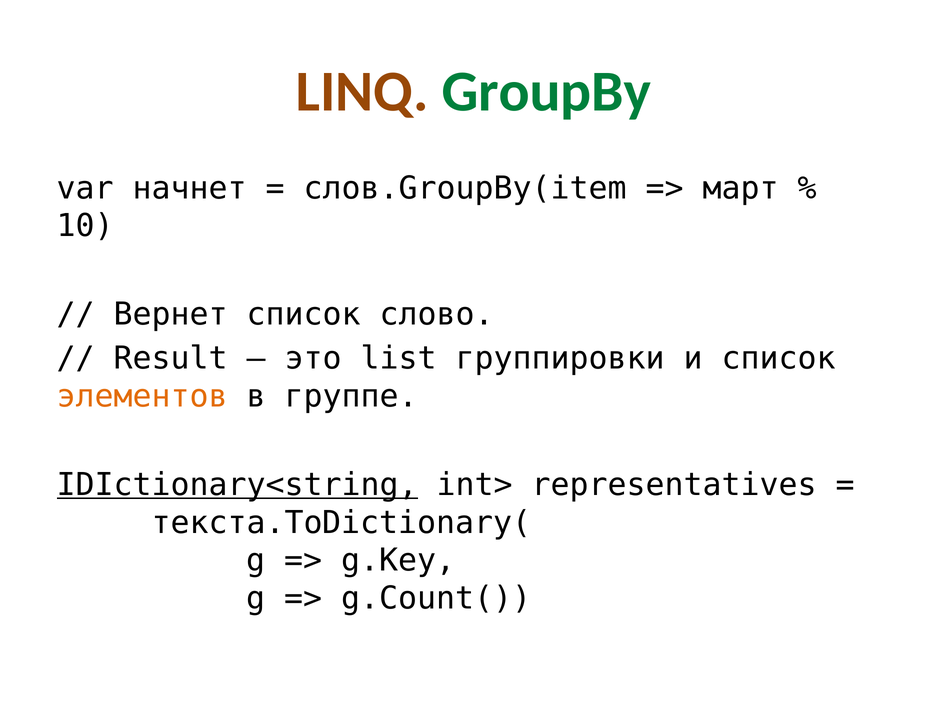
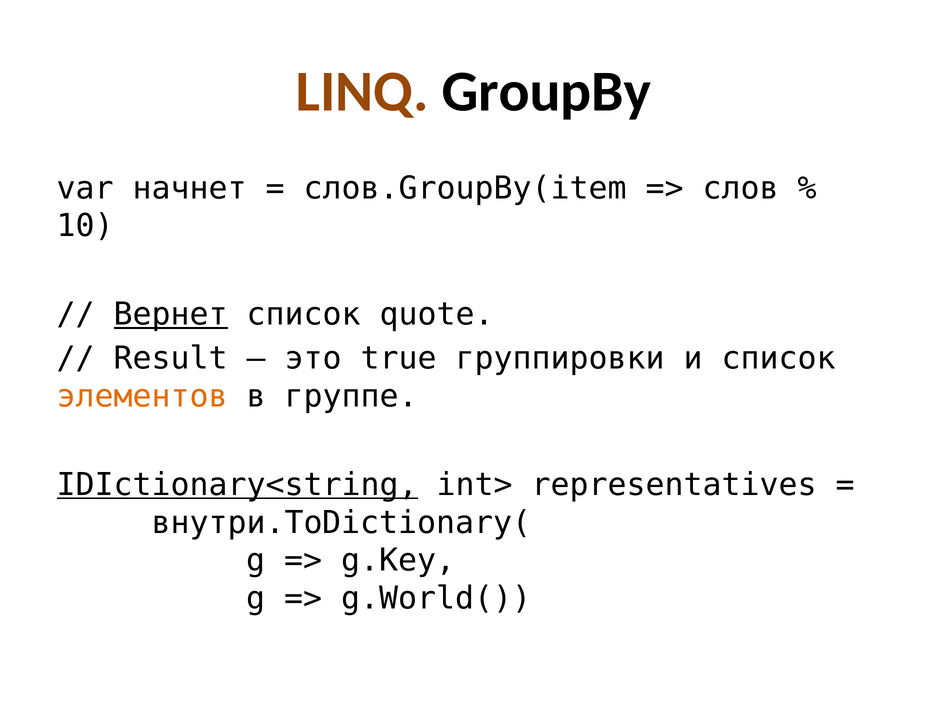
GroupBy colour: green -> black
март: март -> слов
Вернет underline: none -> present
слово: слово -> quote
list: list -> true
текста.ToDictionary(: текста.ToDictionary( -> внутри.ToDictionary(
g.Count(: g.Count( -> g.World(
